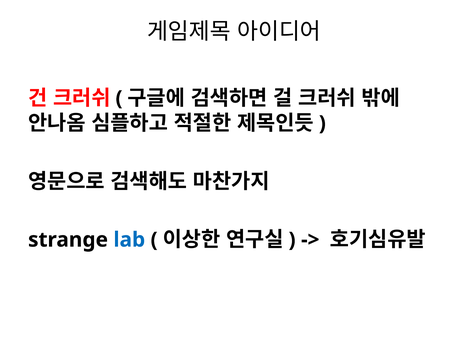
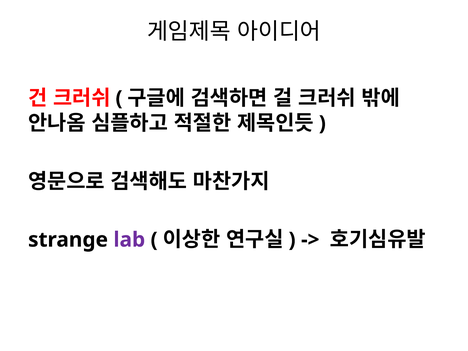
lab colour: blue -> purple
